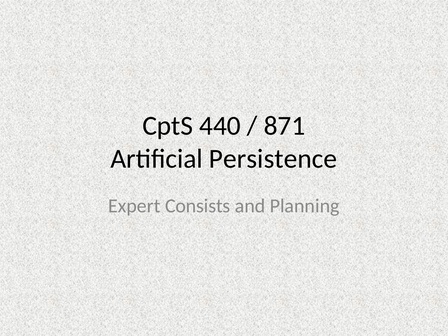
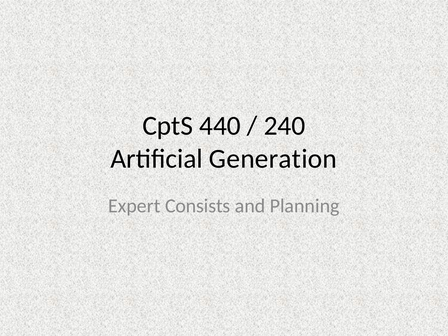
871: 871 -> 240
Persistence: Persistence -> Generation
